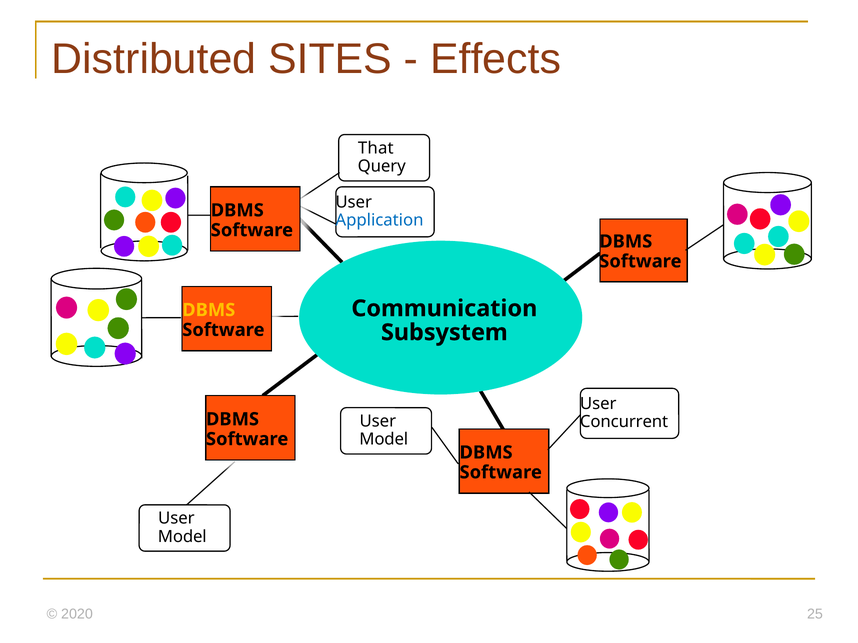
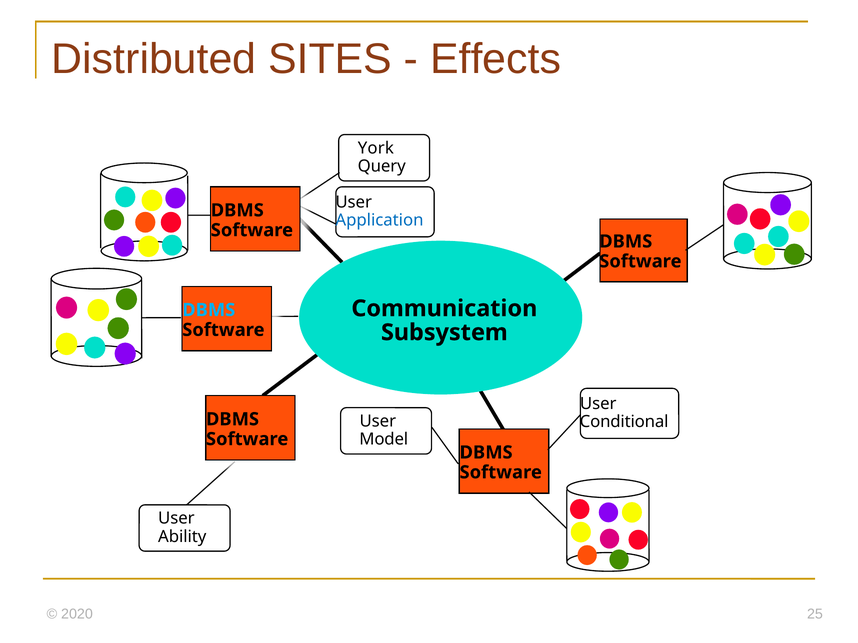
That: That -> York
DBMS at (209, 310) colour: yellow -> light blue
Concurrent: Concurrent -> Conditional
Model at (182, 537): Model -> Ability
